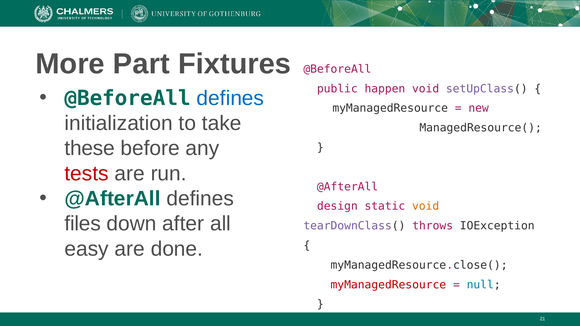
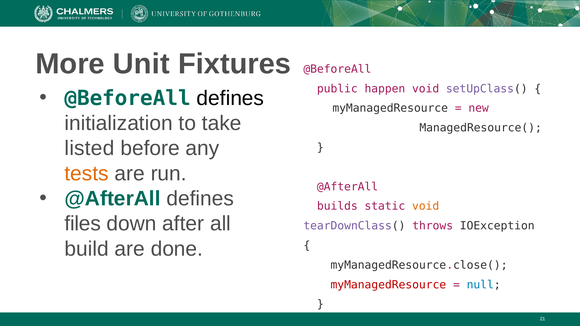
Part: Part -> Unit
defines at (230, 98) colour: blue -> black
these: these -> listed
tests colour: red -> orange
design: design -> builds
easy: easy -> build
